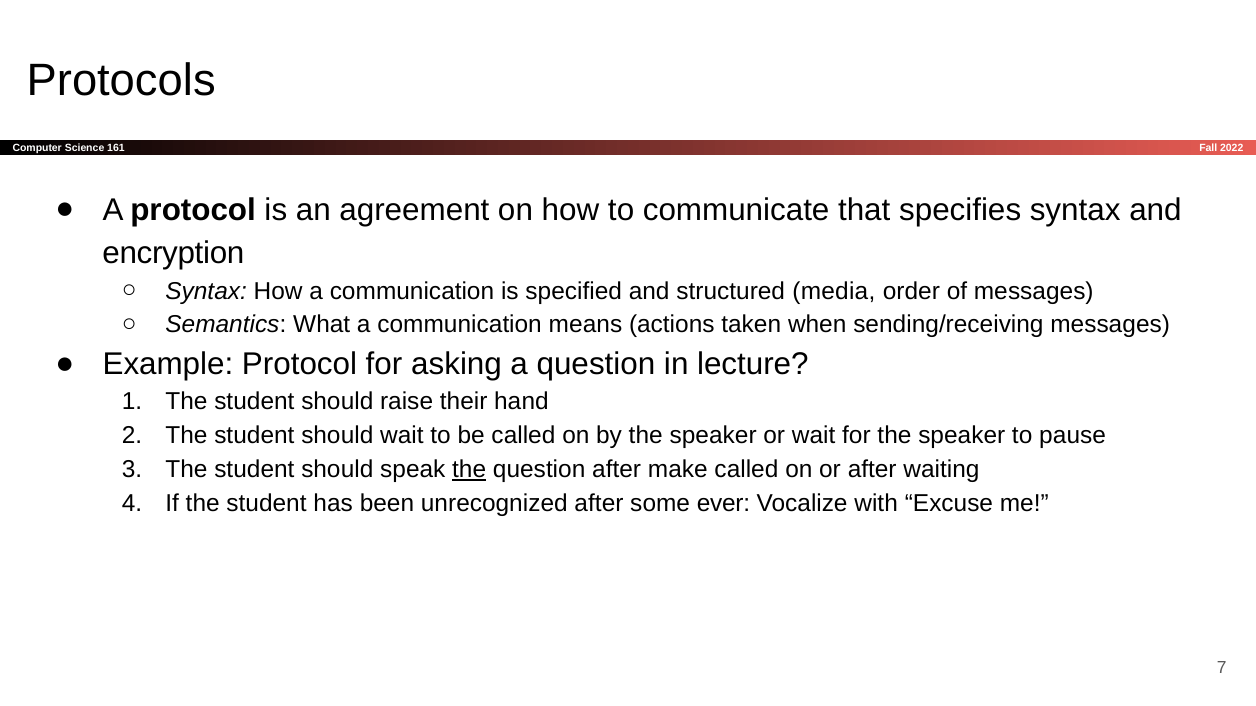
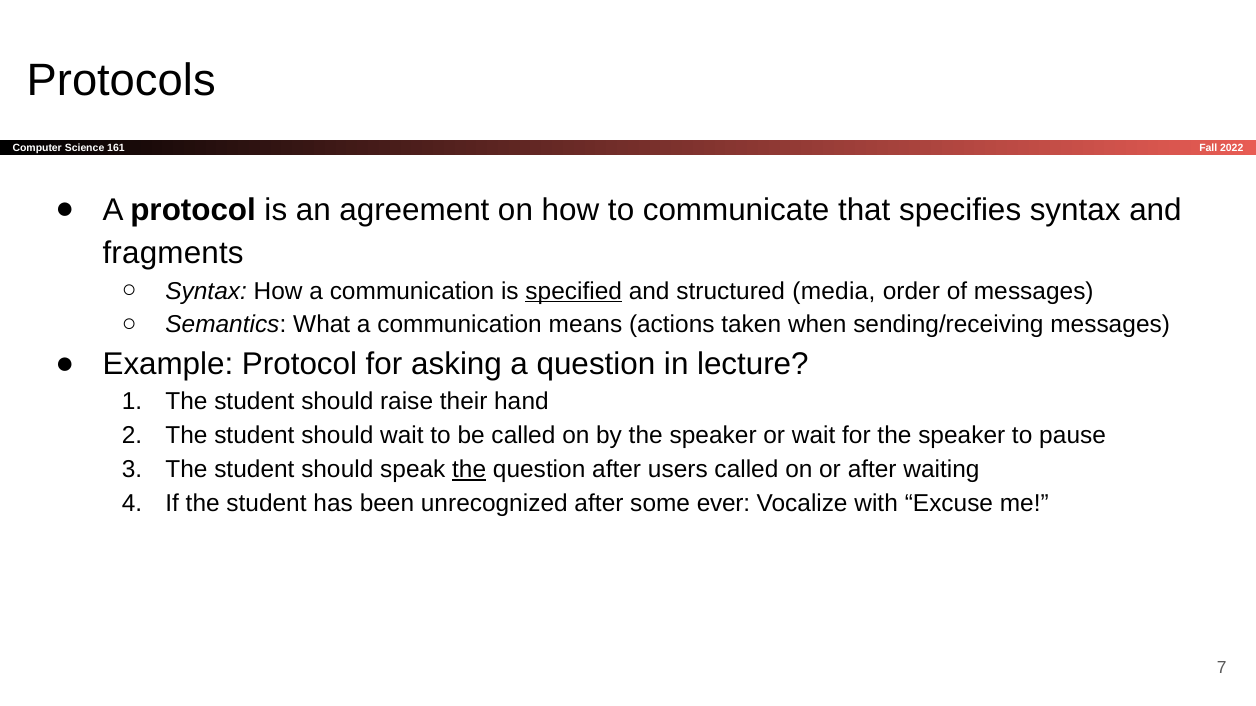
encryption: encryption -> fragments
specified underline: none -> present
make: make -> users
